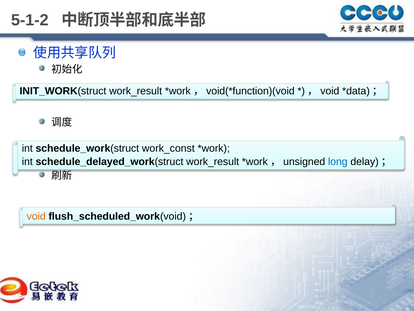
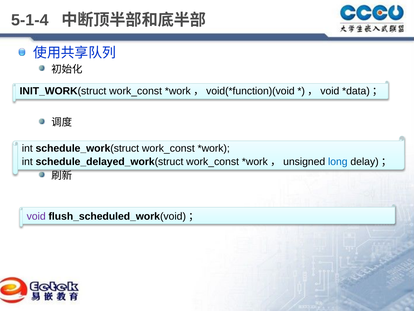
5-1-2: 5-1-2 -> 5-1-4
INIT_WORK(struct work_result: work_result -> work_const
schedule_delayed_work(struct work_result: work_result -> work_const
void colour: orange -> purple
